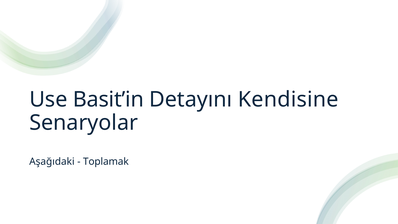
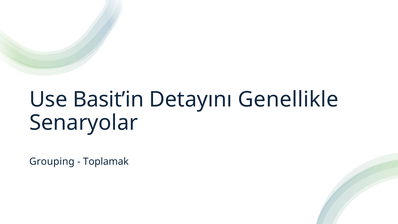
Kendisine: Kendisine -> Genellikle
Aşağıdaki: Aşağıdaki -> Grouping
